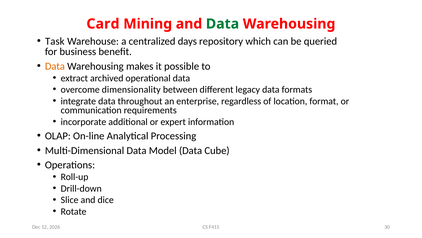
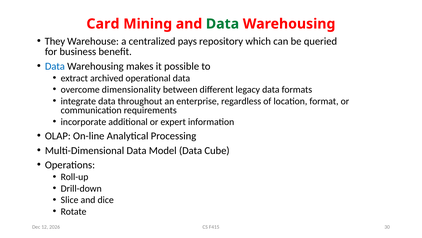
Task: Task -> They
days: days -> pays
Data at (55, 66) colour: orange -> blue
